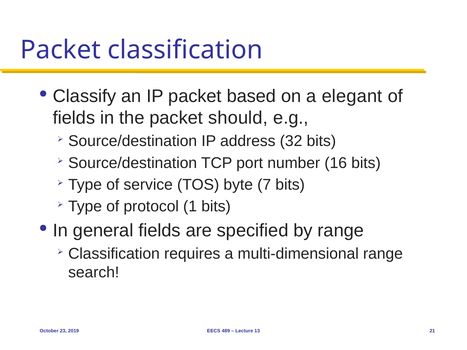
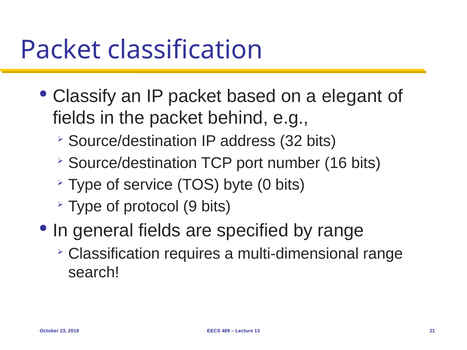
should: should -> behind
7: 7 -> 0
1: 1 -> 9
